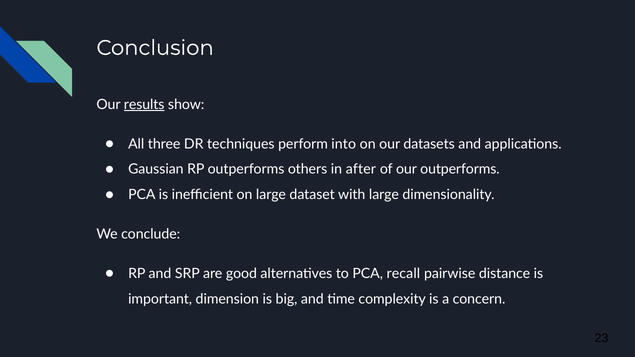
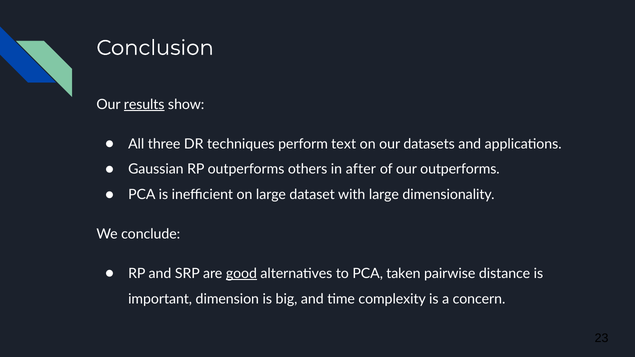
into: into -> text
good underline: none -> present
recall: recall -> taken
